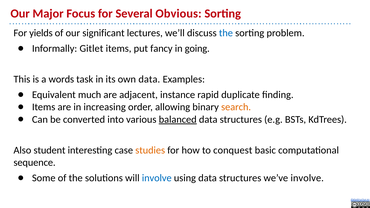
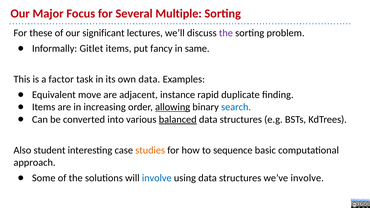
Obvious: Obvious -> Multiple
yields: yields -> these
the at (226, 33) colour: blue -> purple
going: going -> same
words: words -> factor
much: much -> move
allowing underline: none -> present
search colour: orange -> blue
conquest: conquest -> sequence
sequence: sequence -> approach
